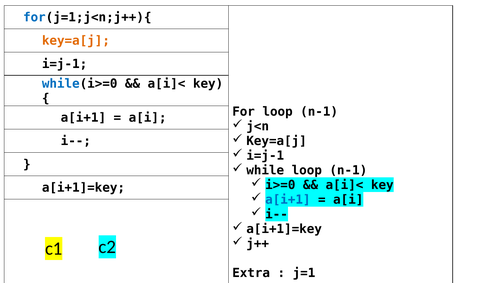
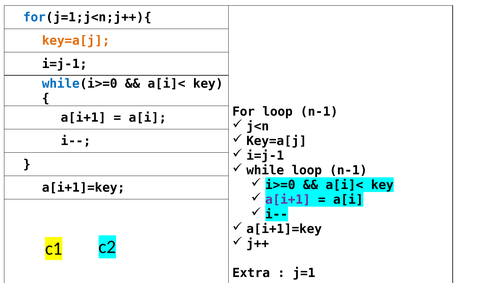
a[i+1 at (288, 199) colour: blue -> purple
